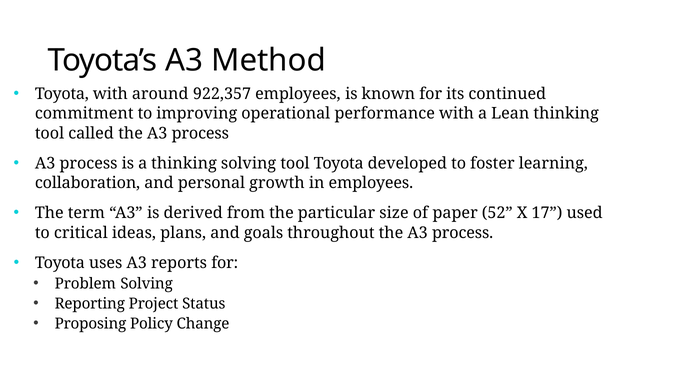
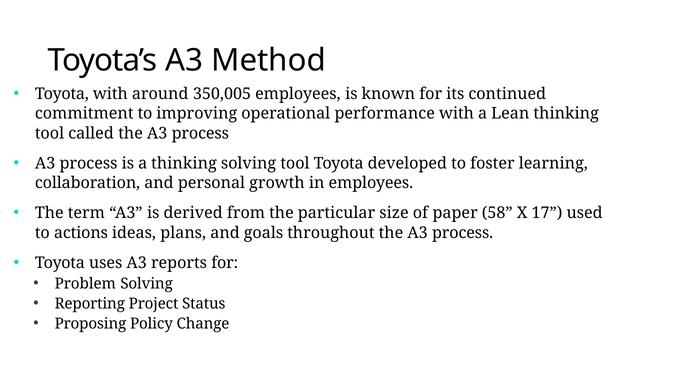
922,357: 922,357 -> 350,005
52: 52 -> 58
critical: critical -> actions
